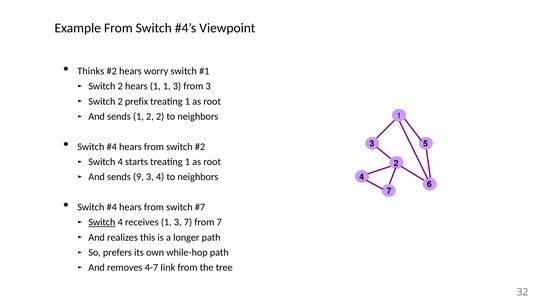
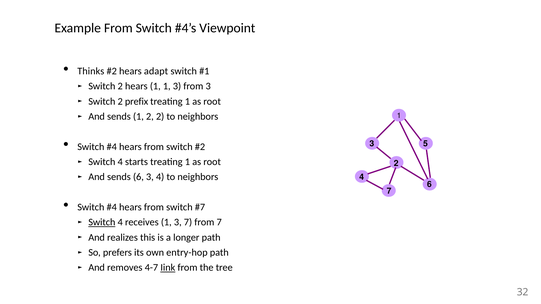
worry: worry -> adapt
sends 9: 9 -> 6
while-hop: while-hop -> entry-hop
Iink underline: none -> present
